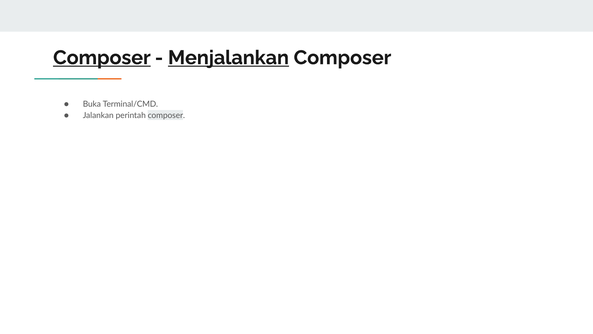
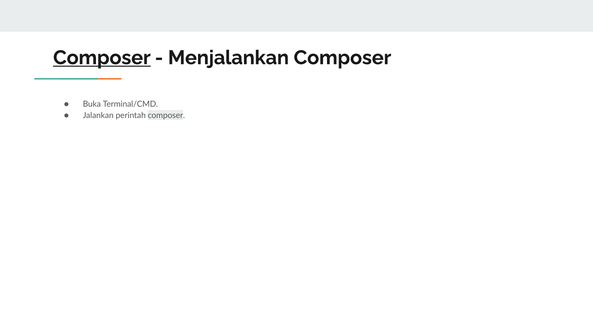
Menjalankan underline: present -> none
